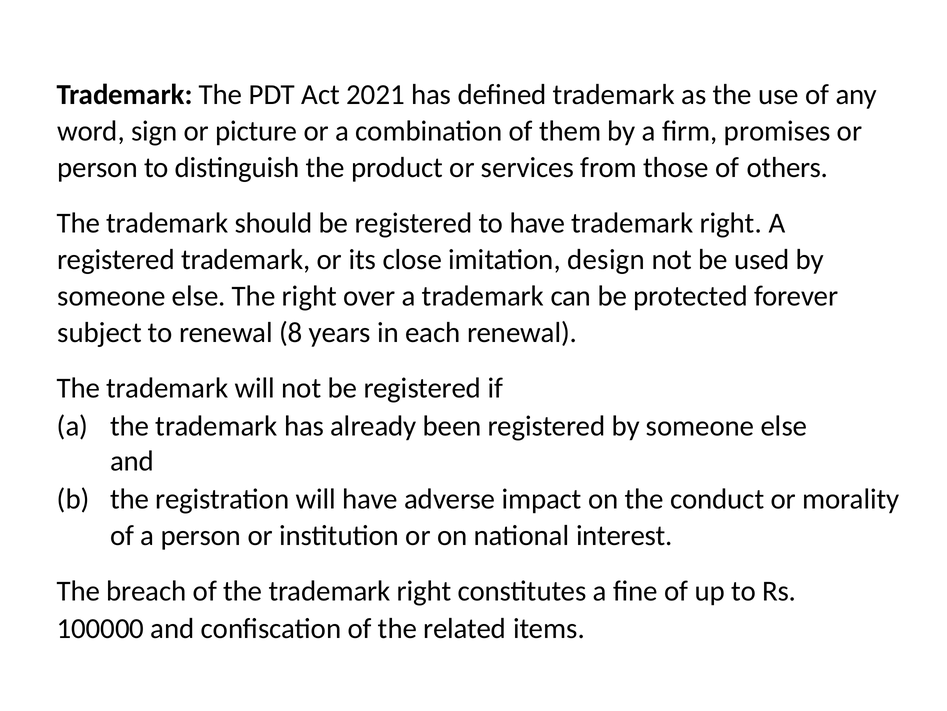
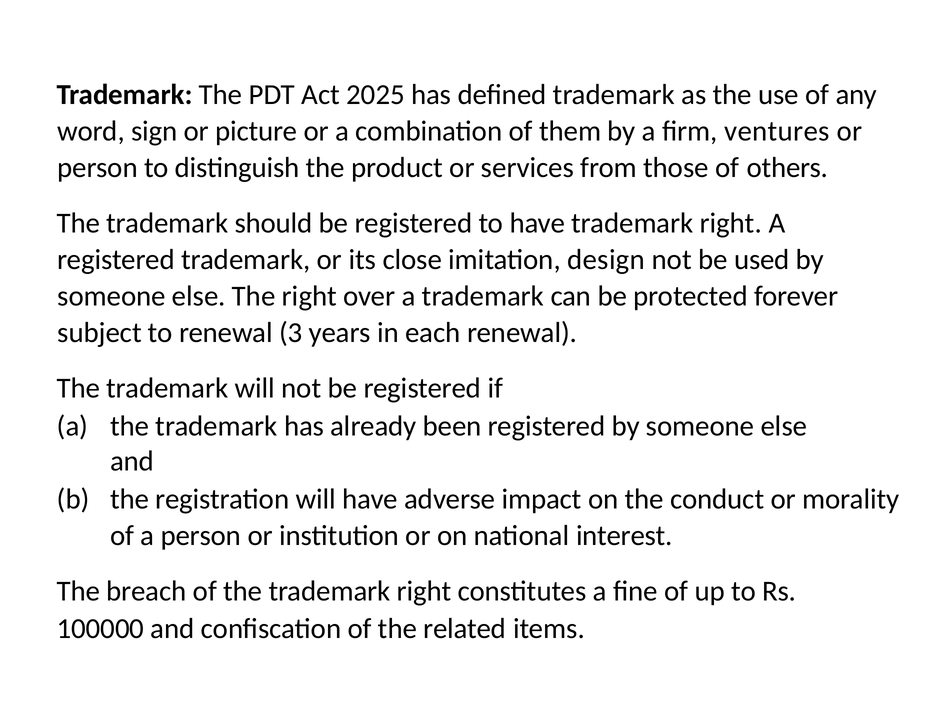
2021: 2021 -> 2025
promises: promises -> ventures
8: 8 -> 3
